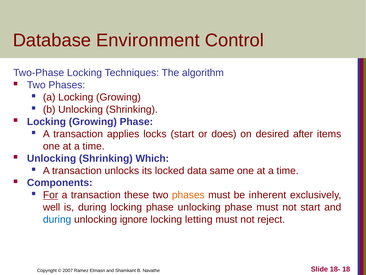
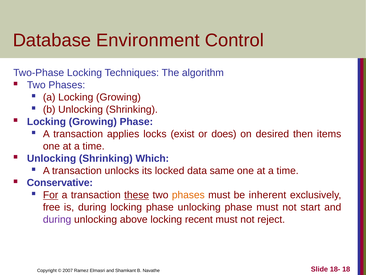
locks start: start -> exist
after: after -> then
Components: Components -> Conservative
these underline: none -> present
well: well -> free
during at (57, 219) colour: blue -> purple
ignore: ignore -> above
letting: letting -> recent
